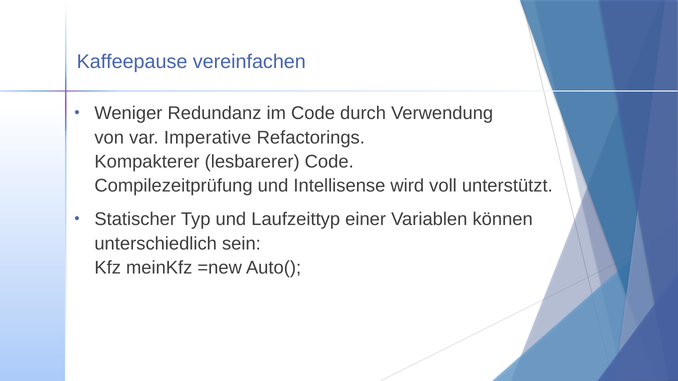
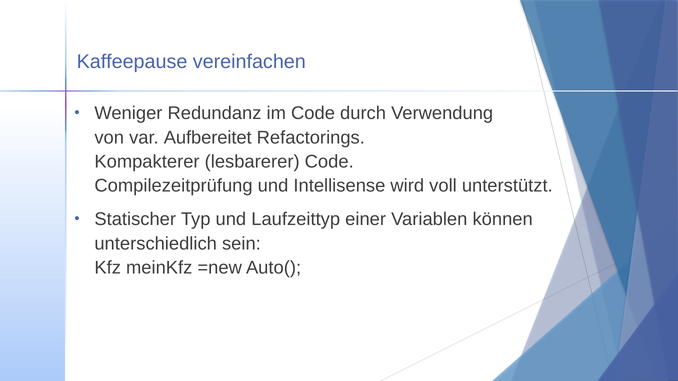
Imperative: Imperative -> Aufbereitet
